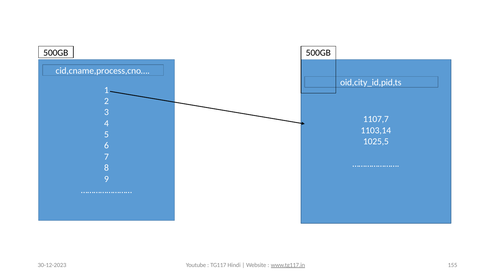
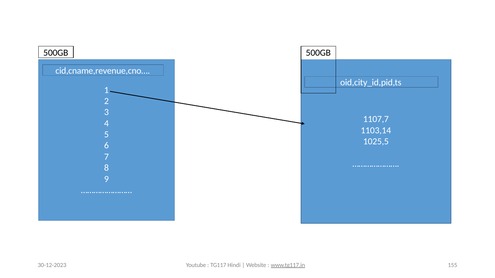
cid,cname,process,cno…: cid,cname,process,cno… -> cid,cname,revenue,cno…
